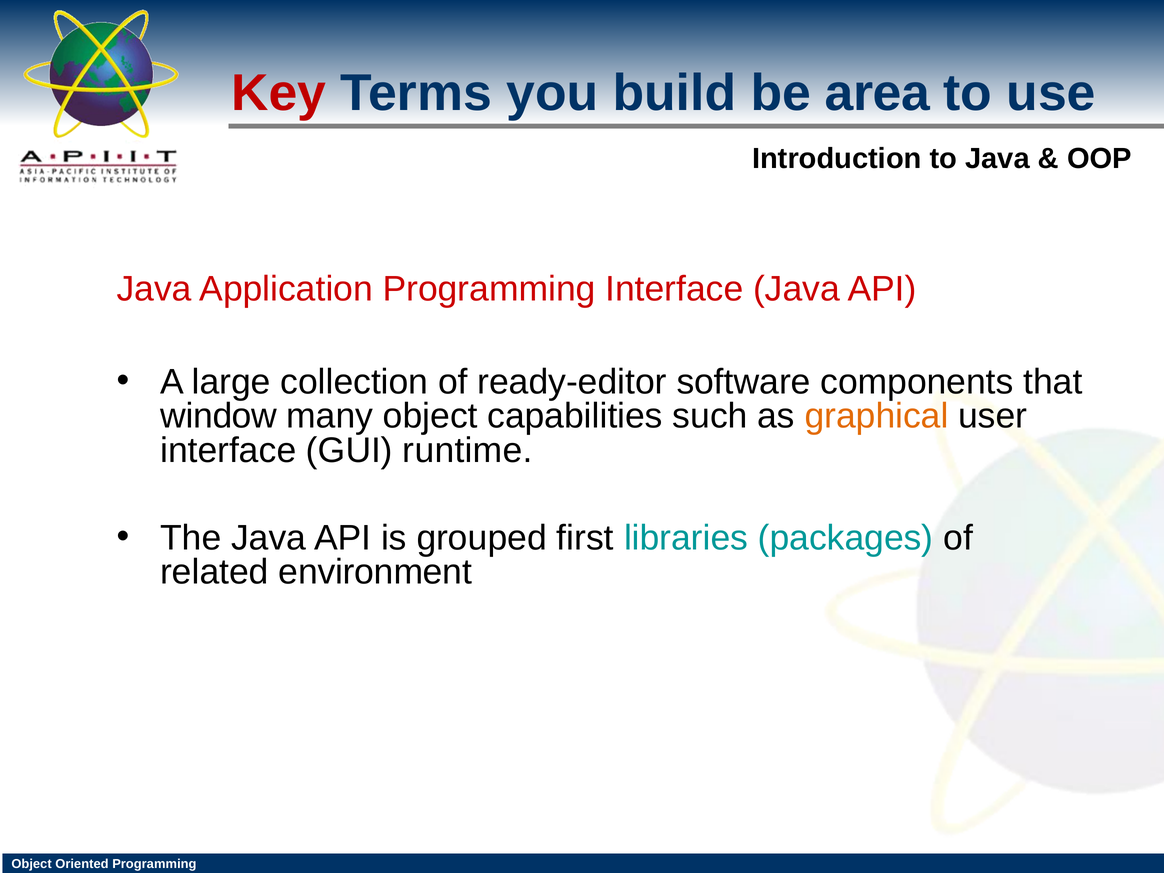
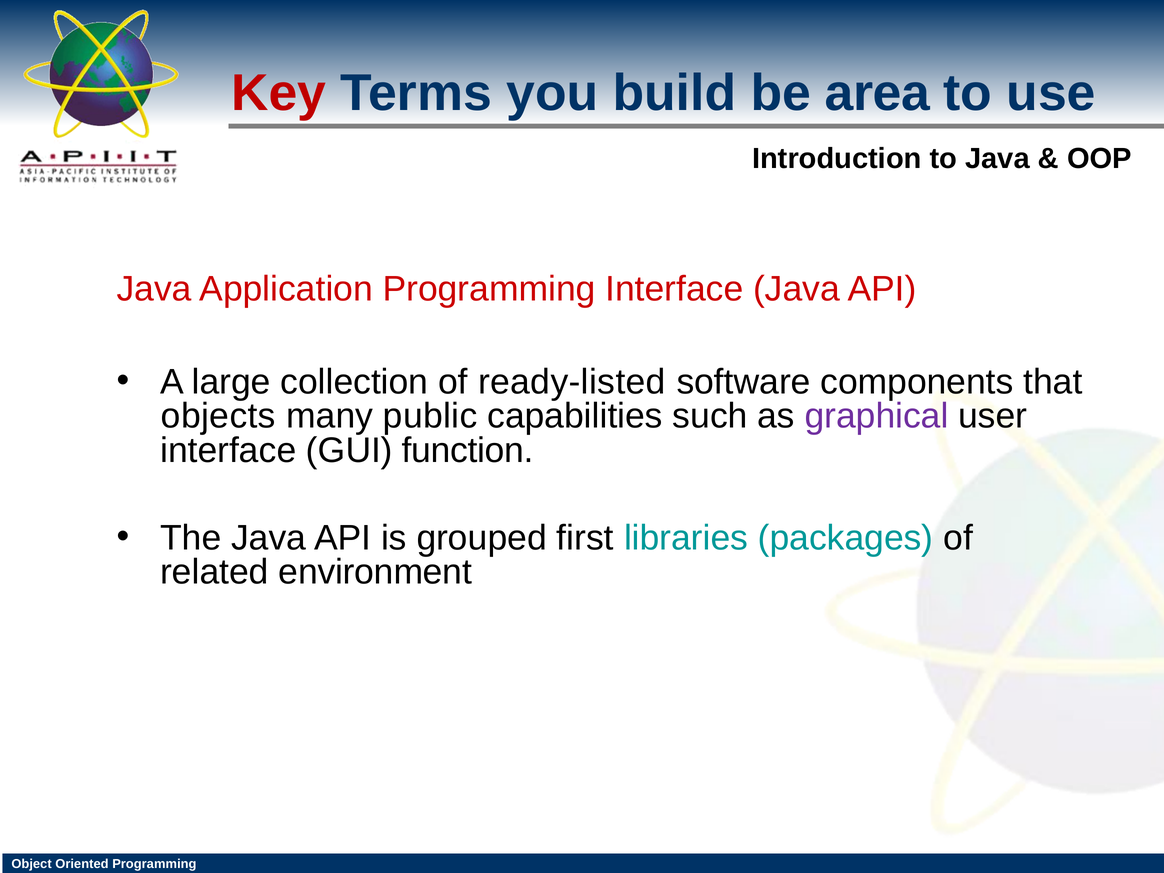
ready-editor: ready-editor -> ready-listed
window: window -> objects
many object: object -> public
graphical colour: orange -> purple
runtime: runtime -> function
